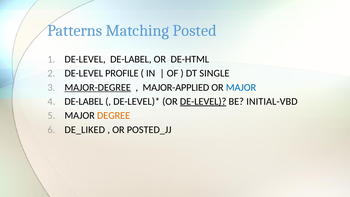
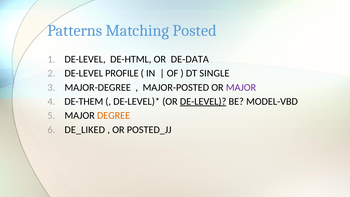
DE-LEVEL DE-LABEL: DE-LABEL -> DE-HTML
DE-HTML: DE-HTML -> DE-DATA
MAJOR-DEGREE underline: present -> none
MAJOR-APPLIED: MAJOR-APPLIED -> MAJOR-POSTED
MAJOR at (241, 87) colour: blue -> purple
DE-LABEL at (84, 101): DE-LABEL -> DE-THEM
INITIAL-VBD: INITIAL-VBD -> MODEL-VBD
